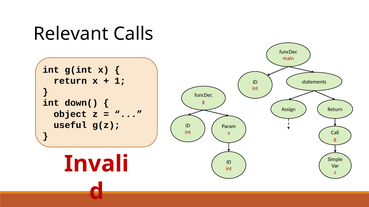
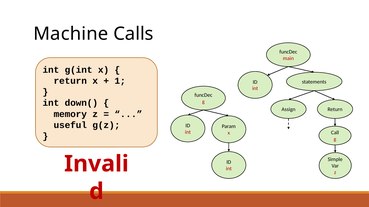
Relevant: Relevant -> Machine
object: object -> memory
